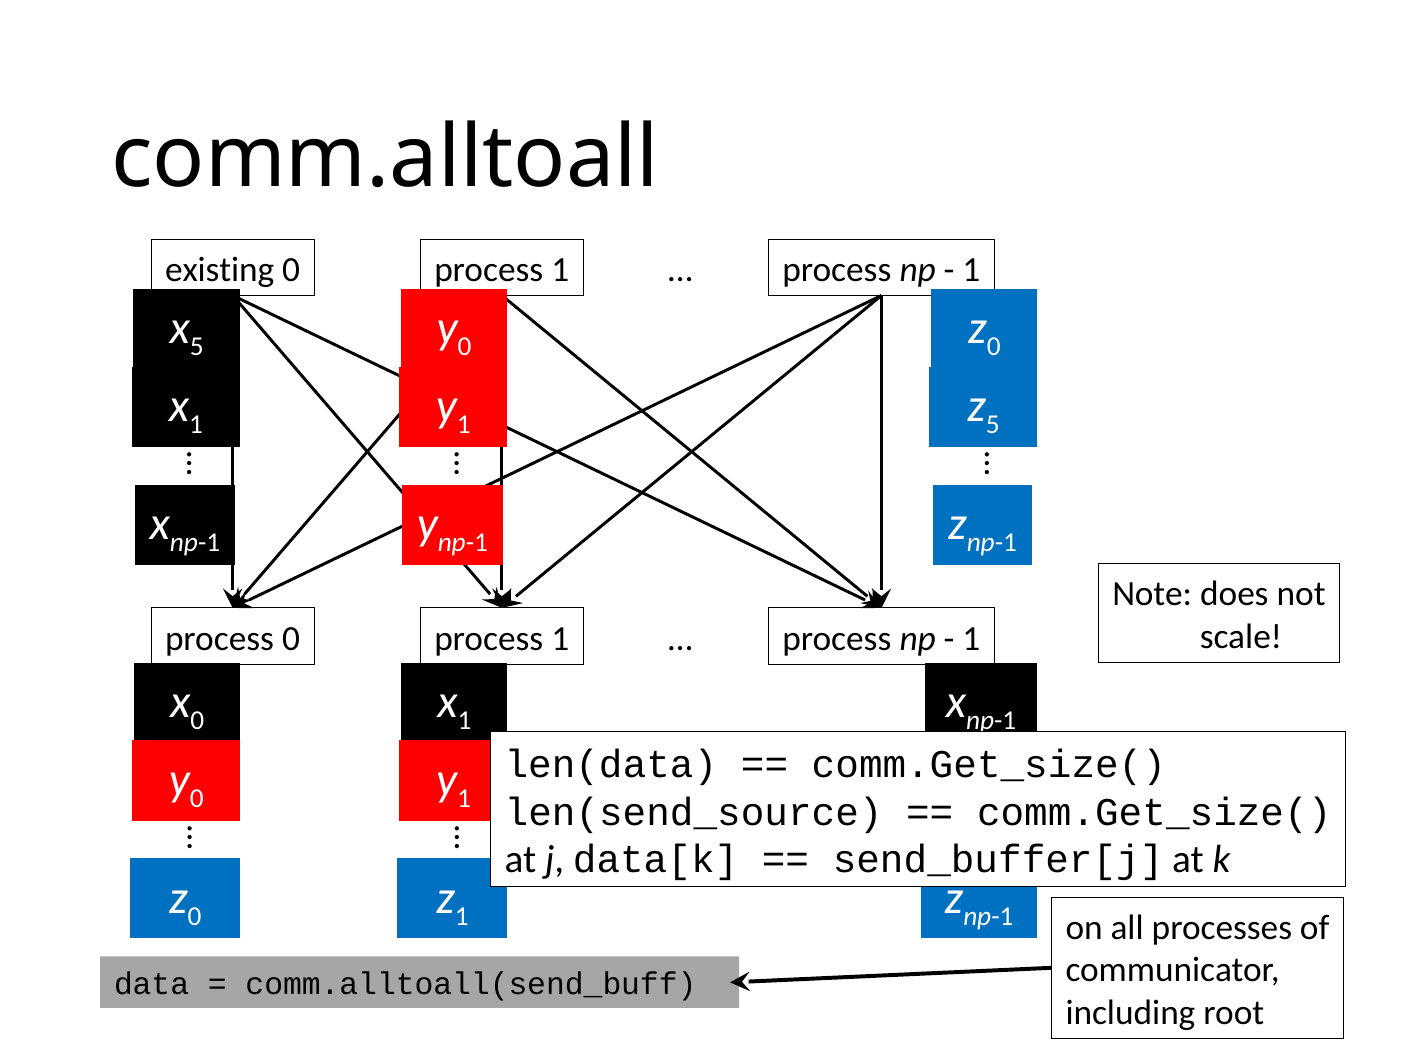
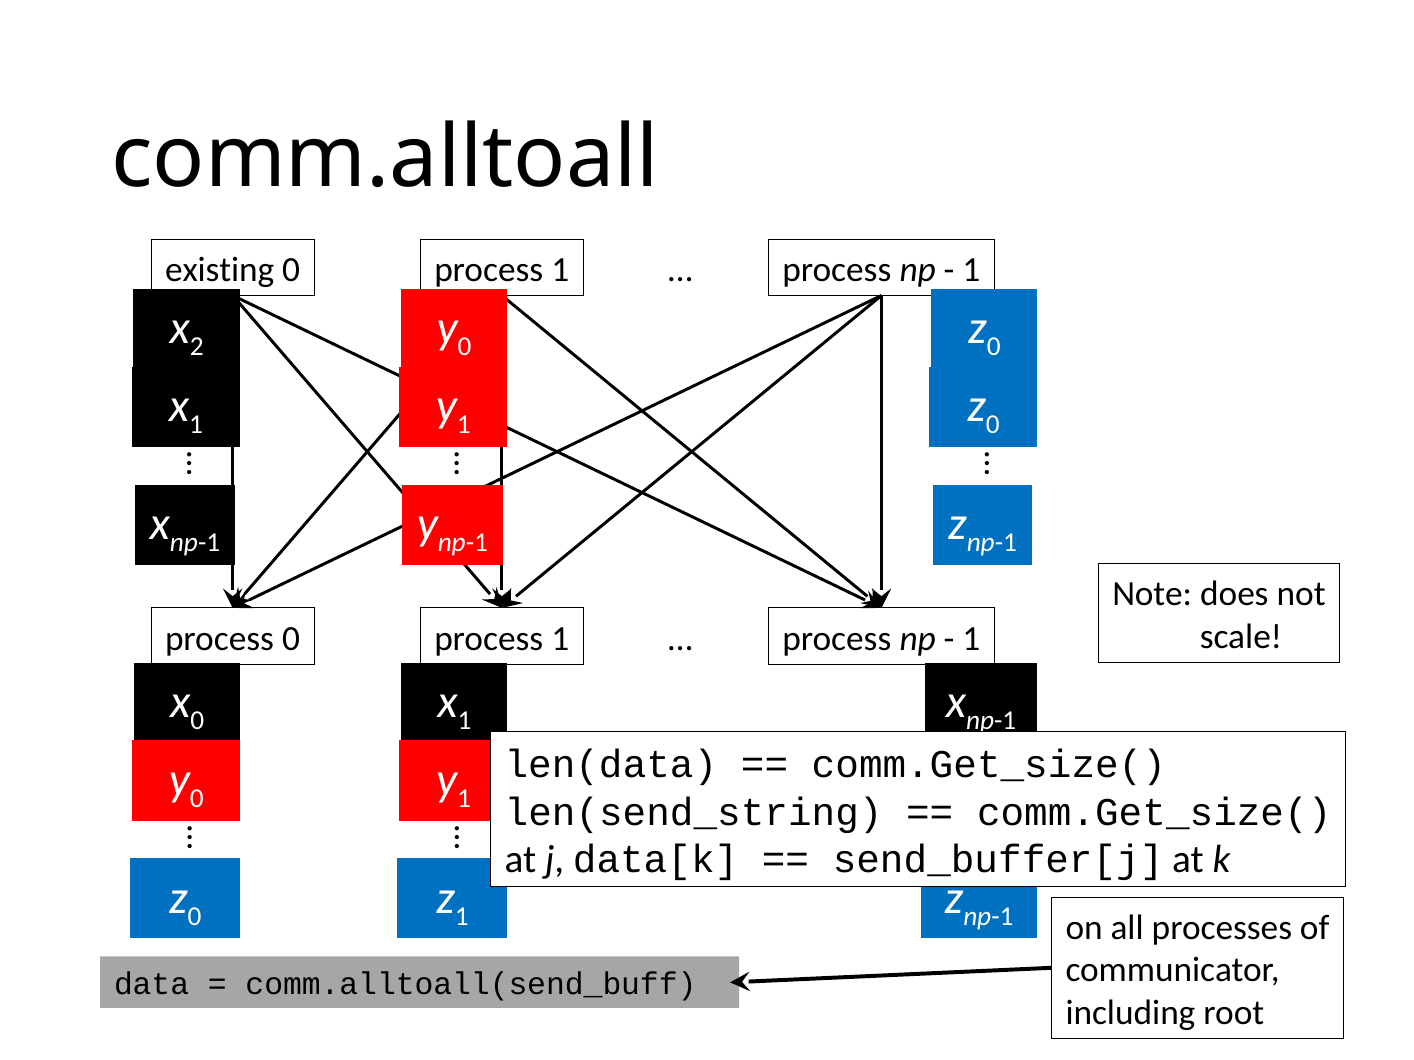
5 at (197, 347): 5 -> 2
5 at (993, 425): 5 -> 0
len(send_source: len(send_source -> len(send_string
